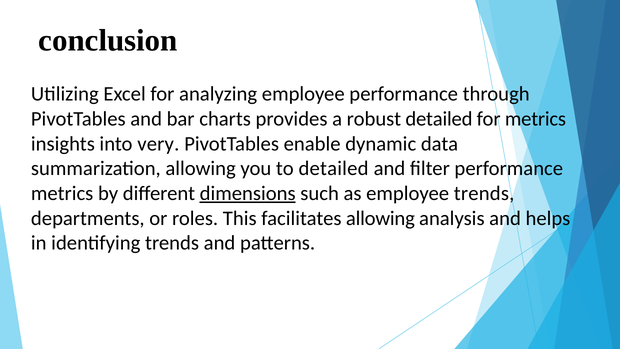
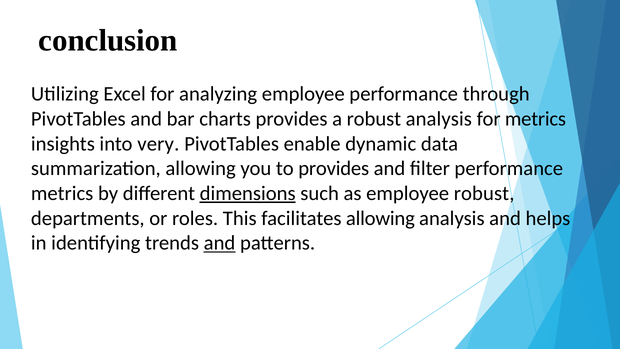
robust detailed: detailed -> analysis
to detailed: detailed -> provides
employee trends: trends -> robust
and at (220, 243) underline: none -> present
